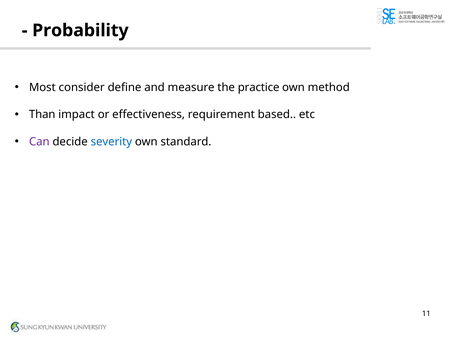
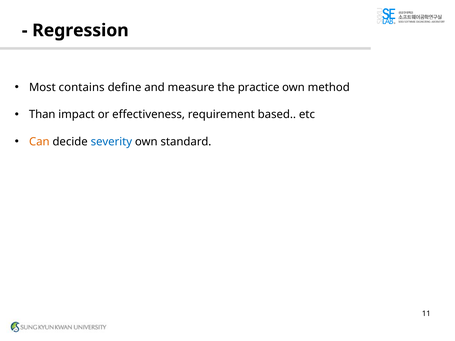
Probability: Probability -> Regression
consider: consider -> contains
Can colour: purple -> orange
